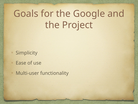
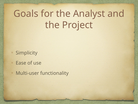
Google: Google -> Analyst
